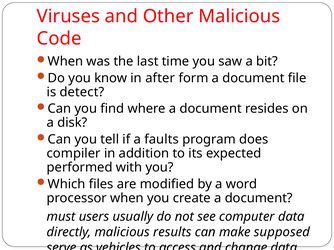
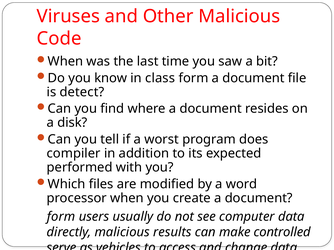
after: after -> class
faults: faults -> worst
must at (61, 217): must -> form
supposed: supposed -> controlled
